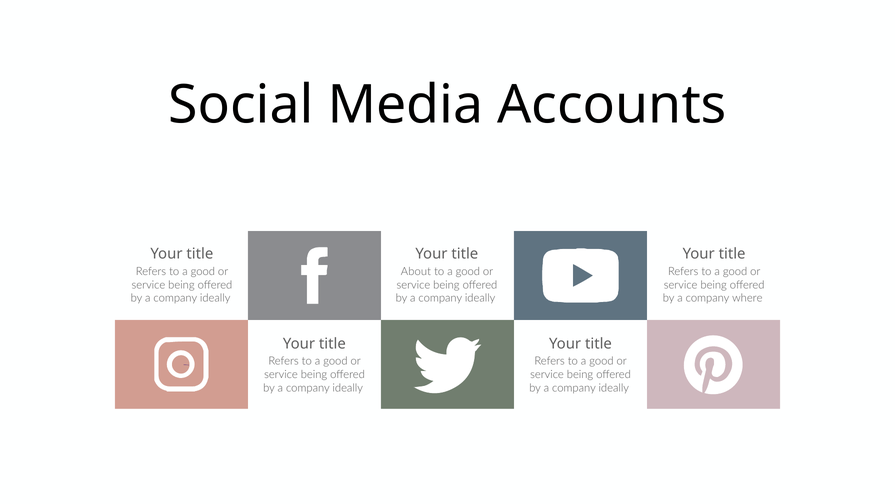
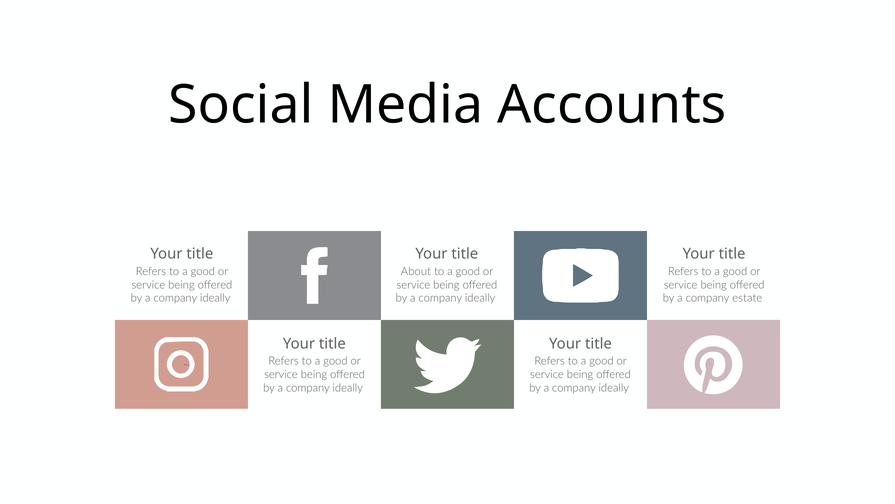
where: where -> estate
